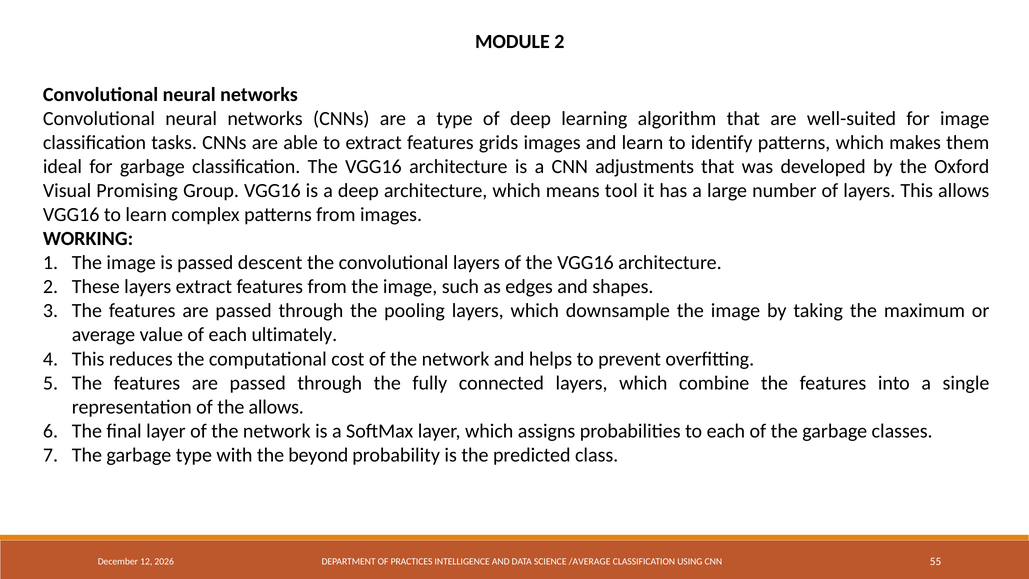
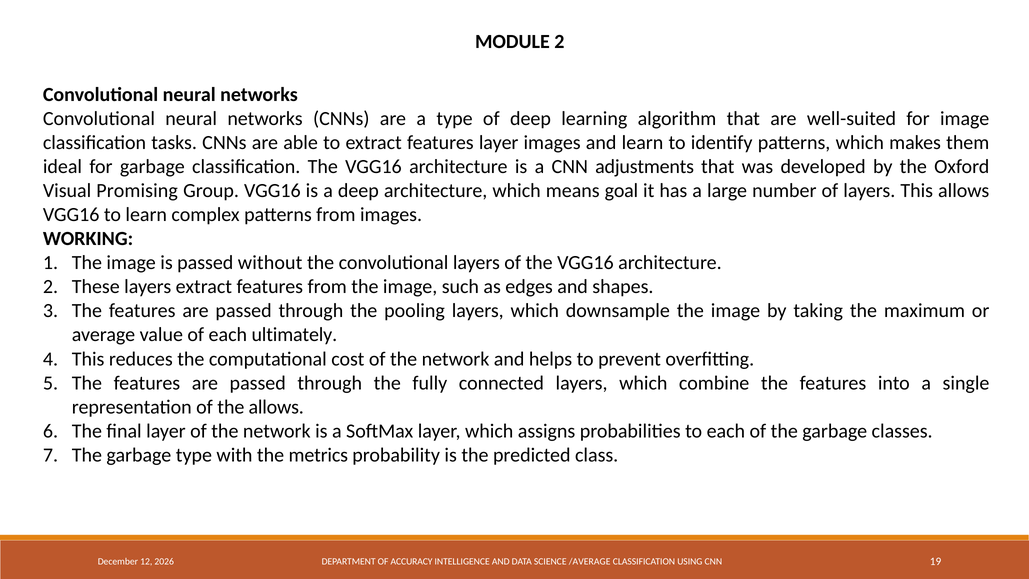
features grids: grids -> layer
tool: tool -> goal
descent: descent -> without
beyond: beyond -> metrics
PRACTICES: PRACTICES -> ACCURACY
55: 55 -> 19
